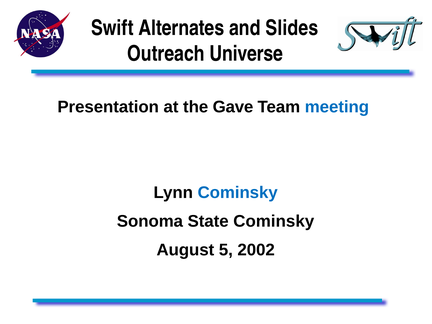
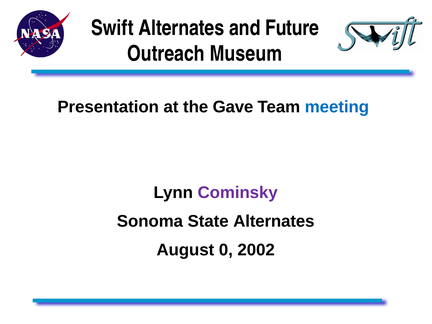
Slides: Slides -> Future
Universe: Universe -> Museum
Cominsky at (238, 193) colour: blue -> purple
State Cominsky: Cominsky -> Alternates
5: 5 -> 0
